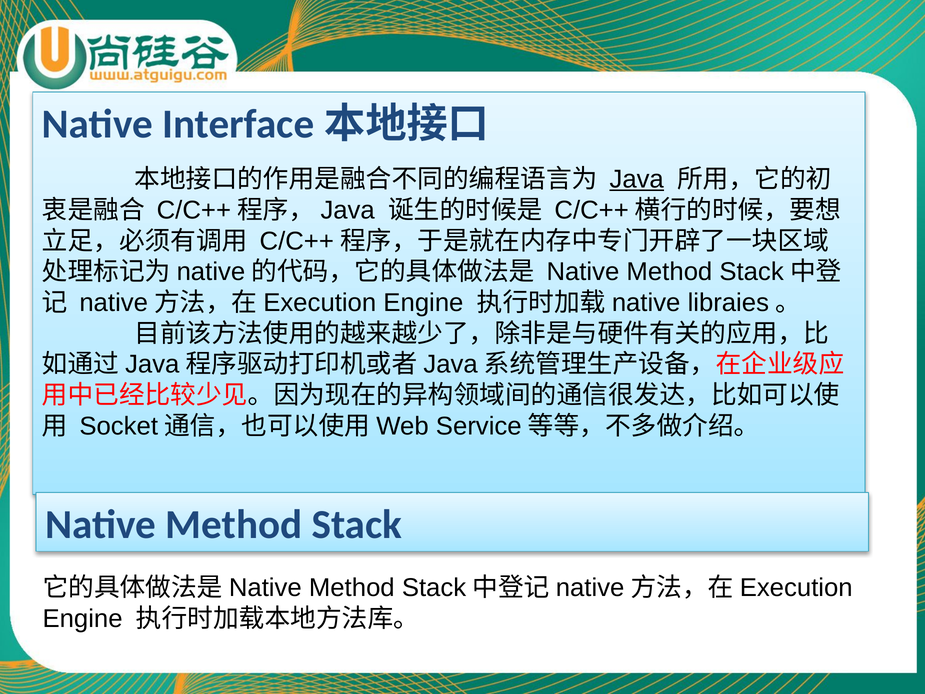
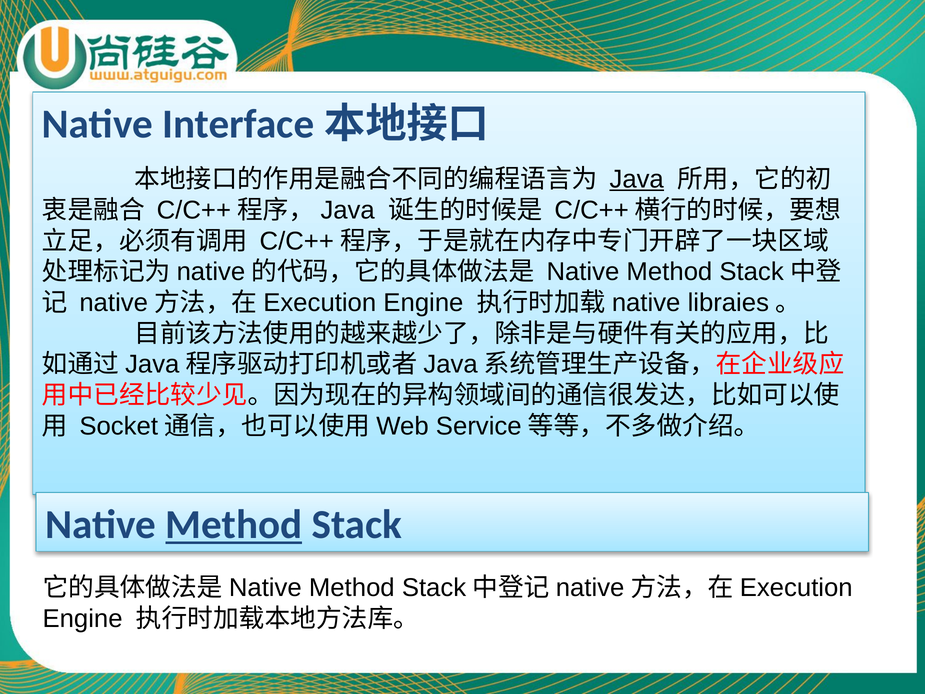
Method at (234, 525) underline: none -> present
